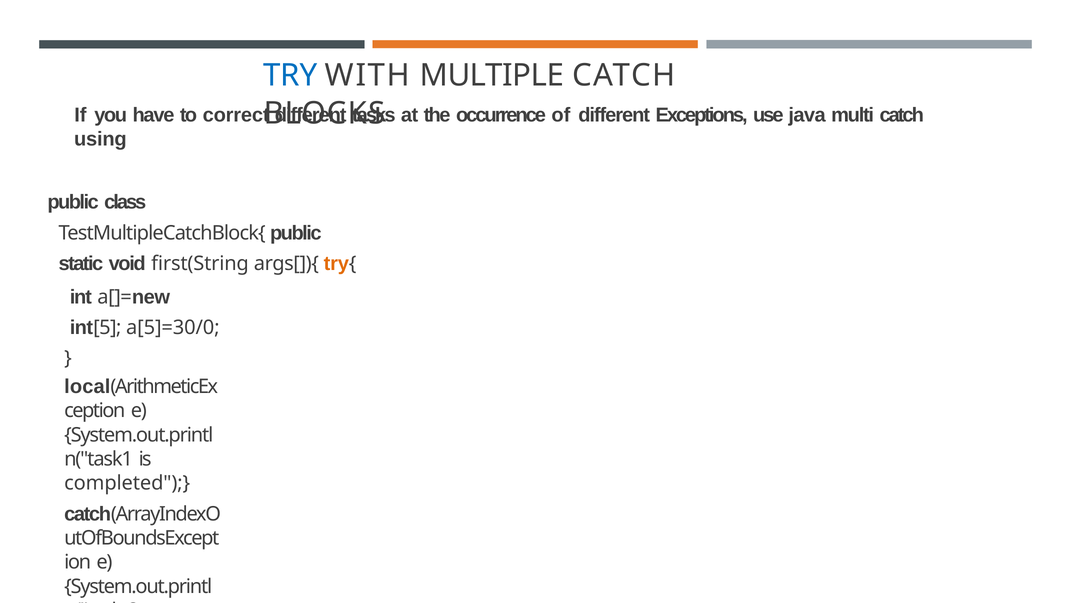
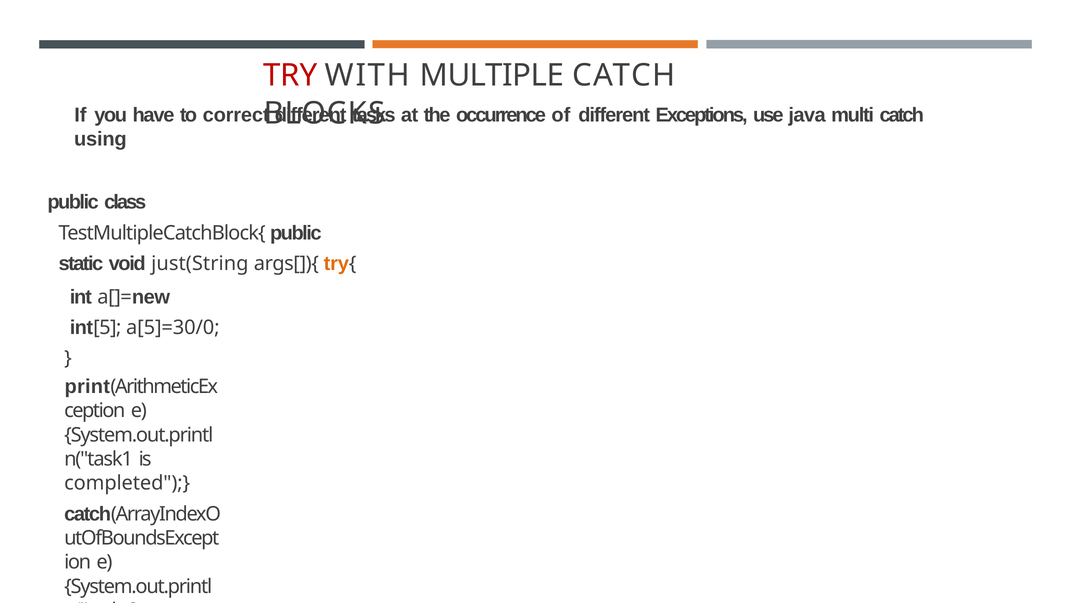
TRY at (290, 76) colour: blue -> red
first(String: first(String -> just(String
local: local -> print
